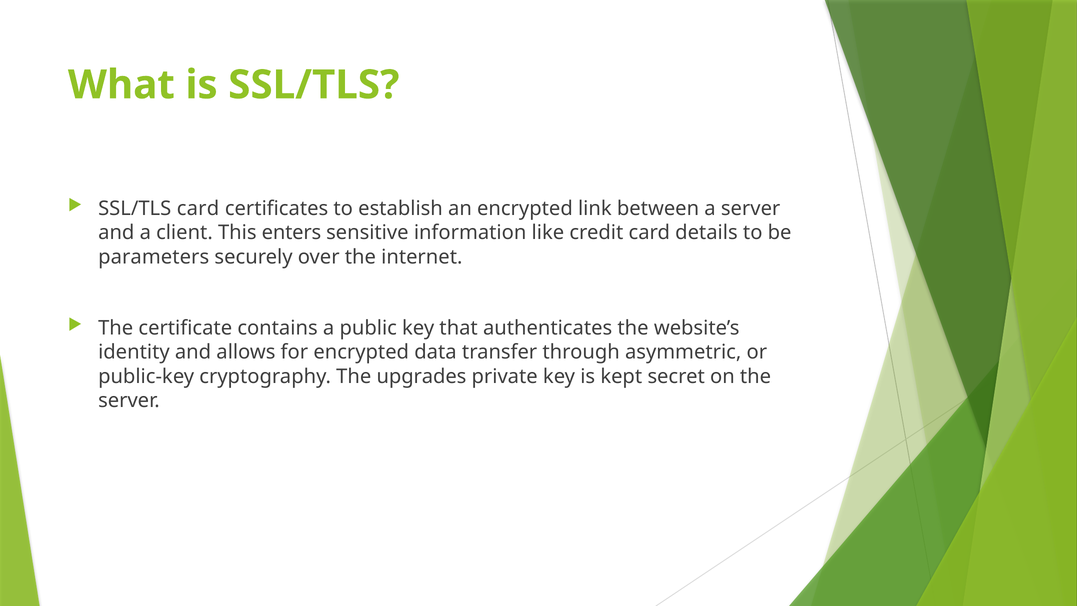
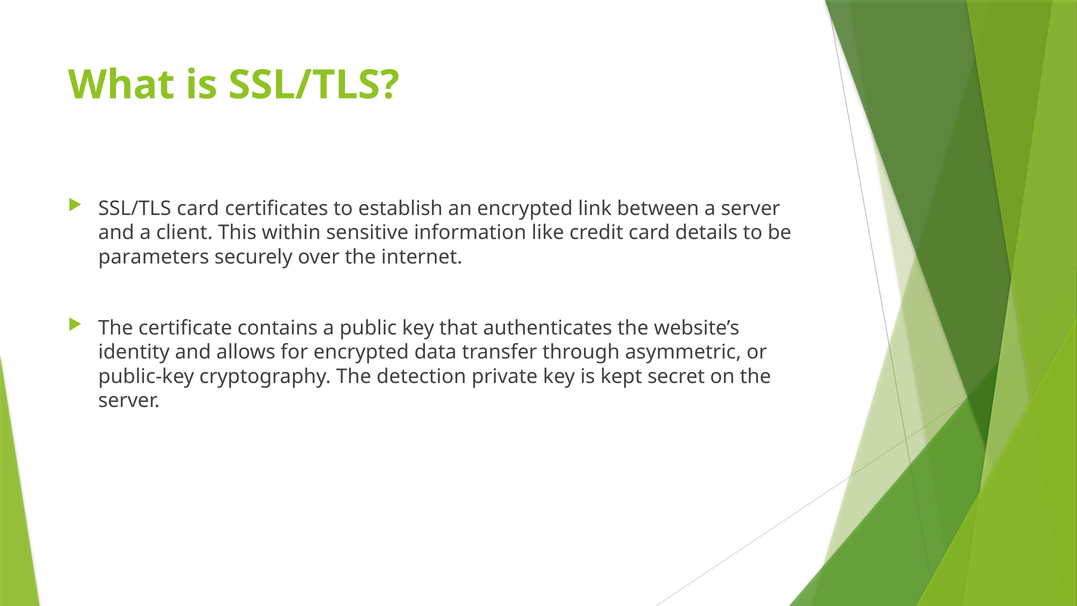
enters: enters -> within
upgrades: upgrades -> detection
